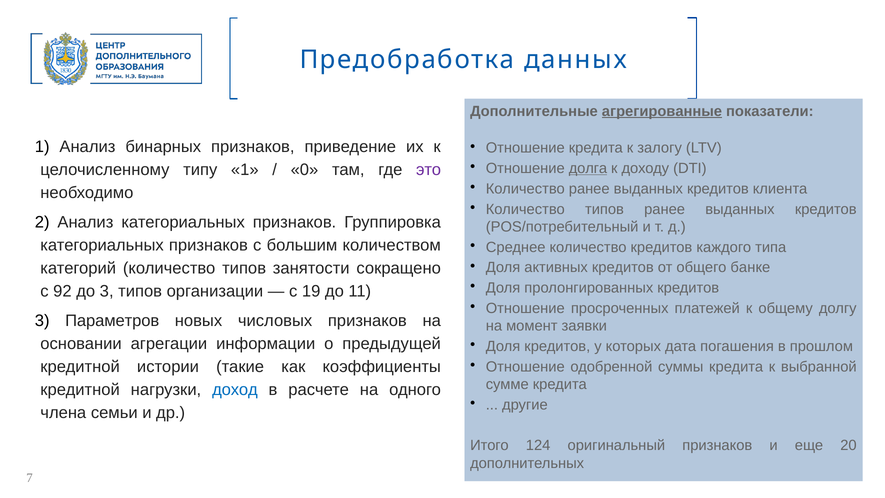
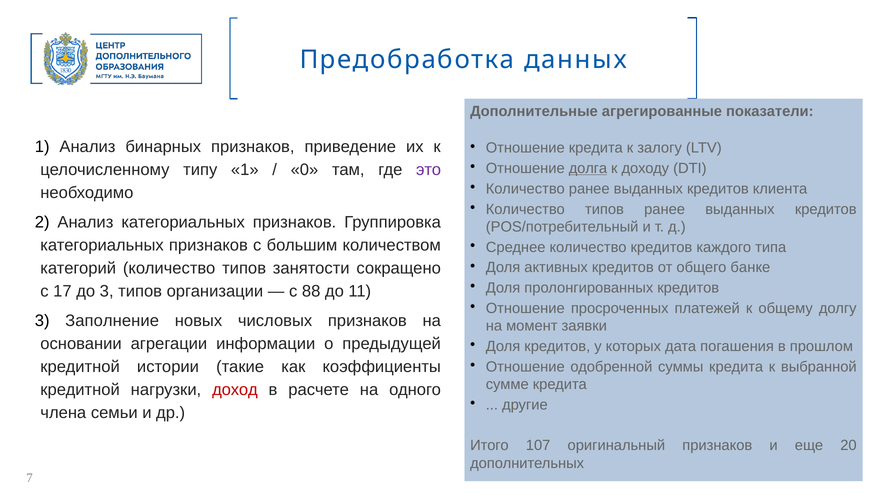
агрегированные underline: present -> none
92: 92 -> 17
19: 19 -> 88
Параметров: Параметров -> Заполнение
доход colour: blue -> red
124: 124 -> 107
